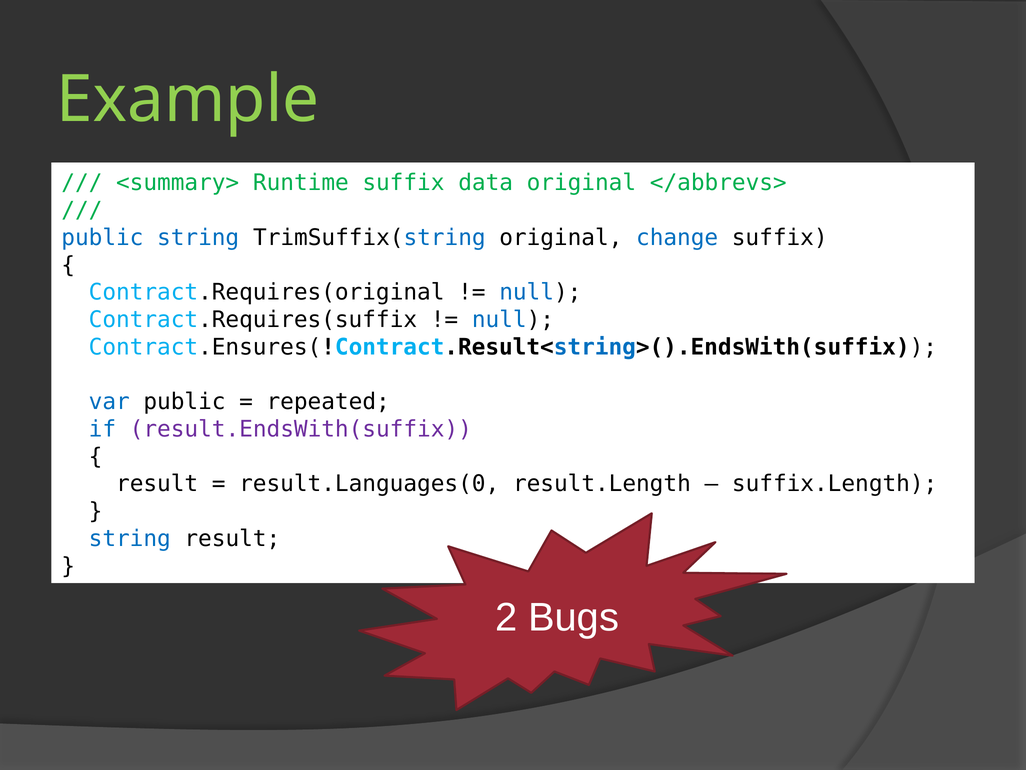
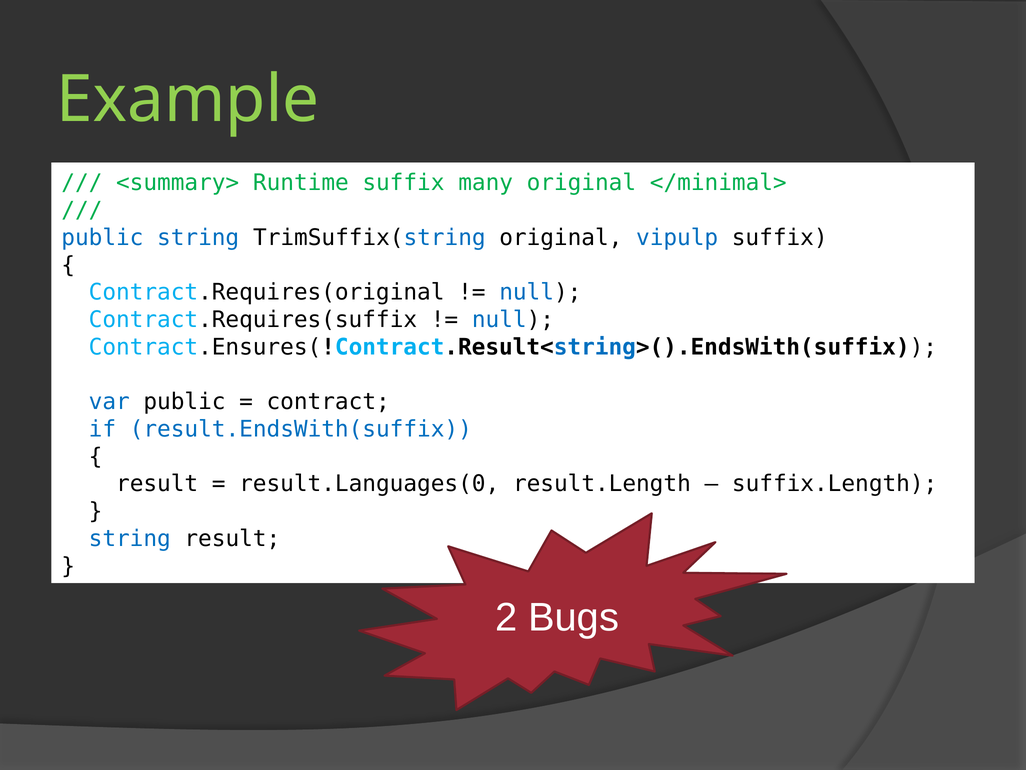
data: data -> many
</abbrevs>: </abbrevs> -> </minimal>
change: change -> vipulp
repeated: repeated -> contract
result.EndsWith(suffix colour: purple -> blue
